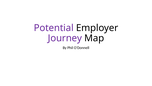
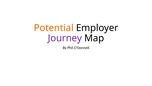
Potential colour: purple -> orange
